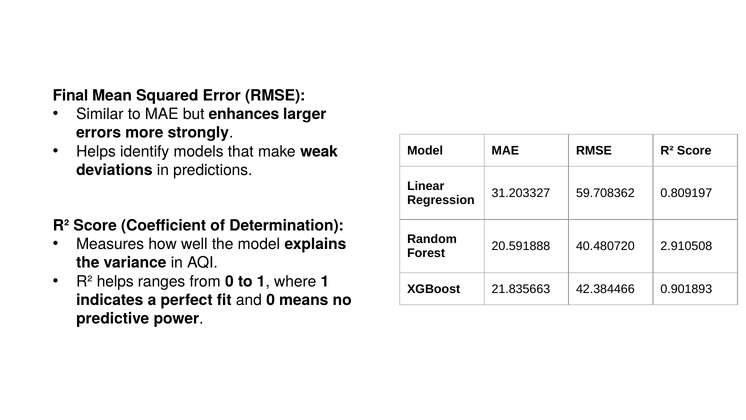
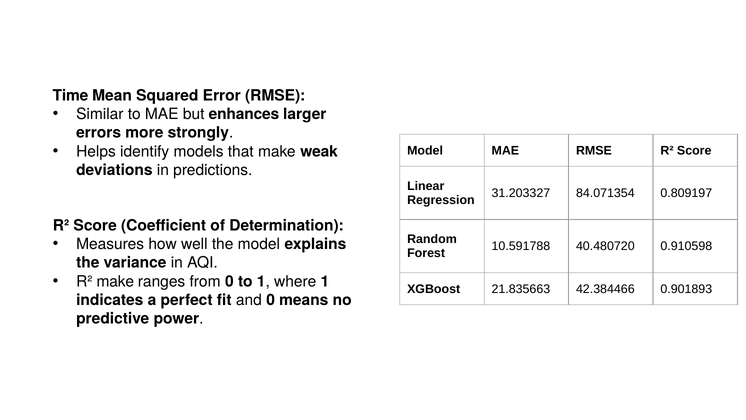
Final: Final -> Time
59.708362: 59.708362 -> 84.071354
20.591888: 20.591888 -> 10.591788
2.910508: 2.910508 -> 0.910598
R² helps: helps -> make
